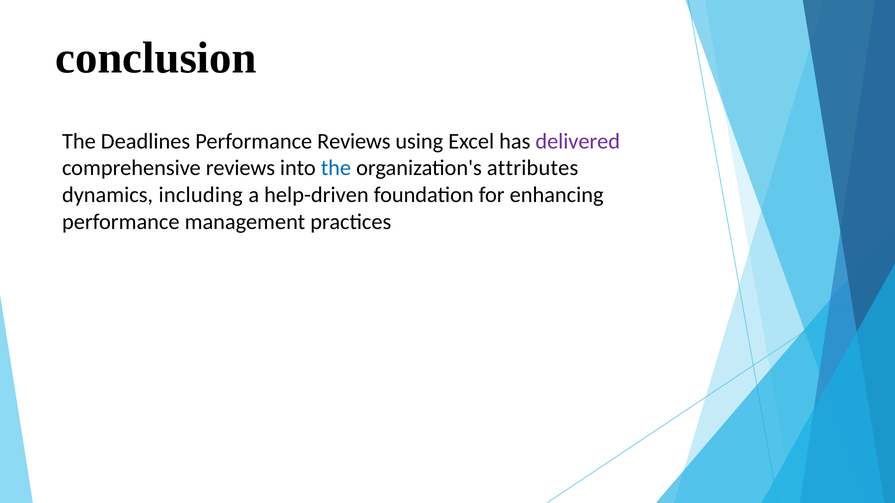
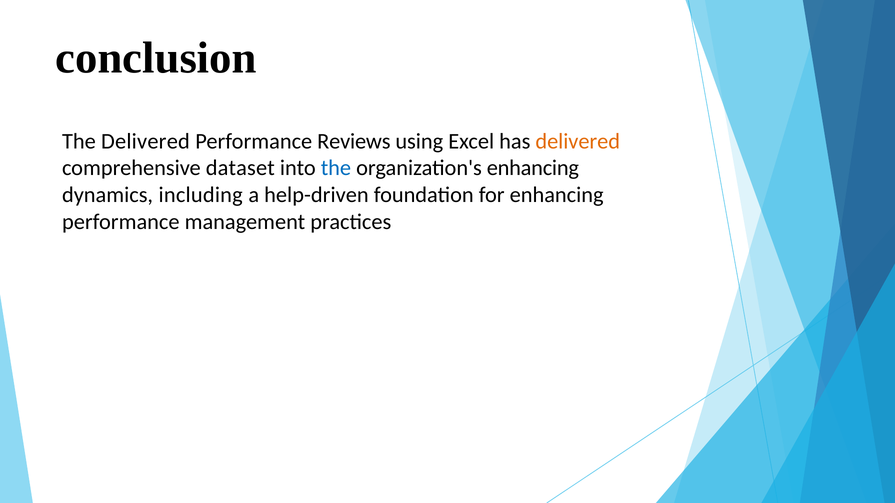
The Deadlines: Deadlines -> Delivered
delivered at (578, 141) colour: purple -> orange
comprehensive reviews: reviews -> dataset
organization's attributes: attributes -> enhancing
